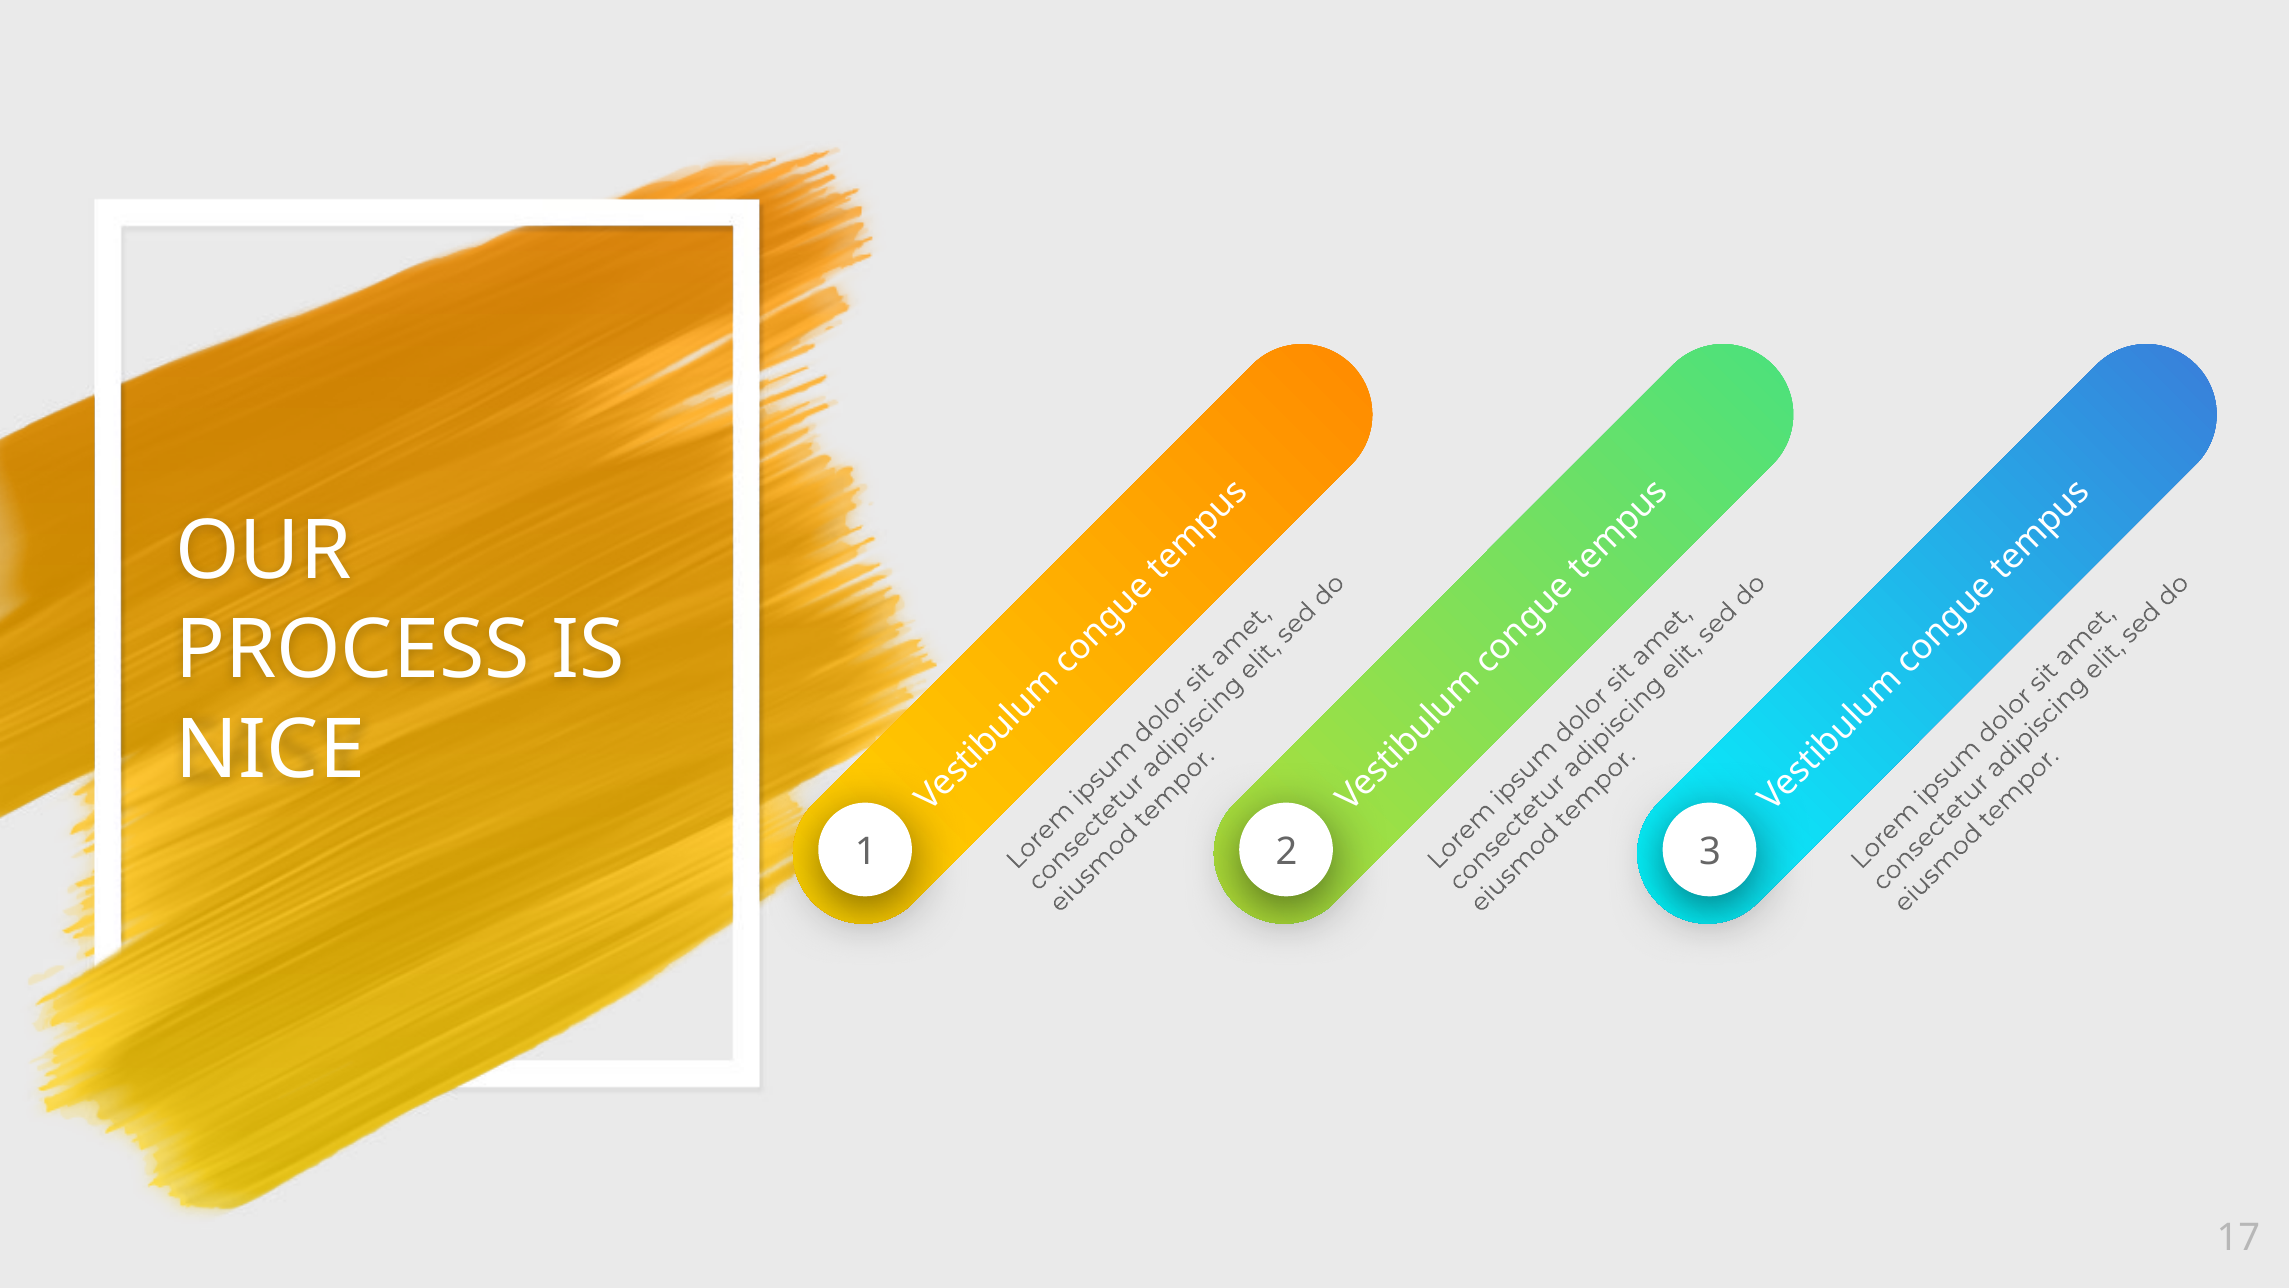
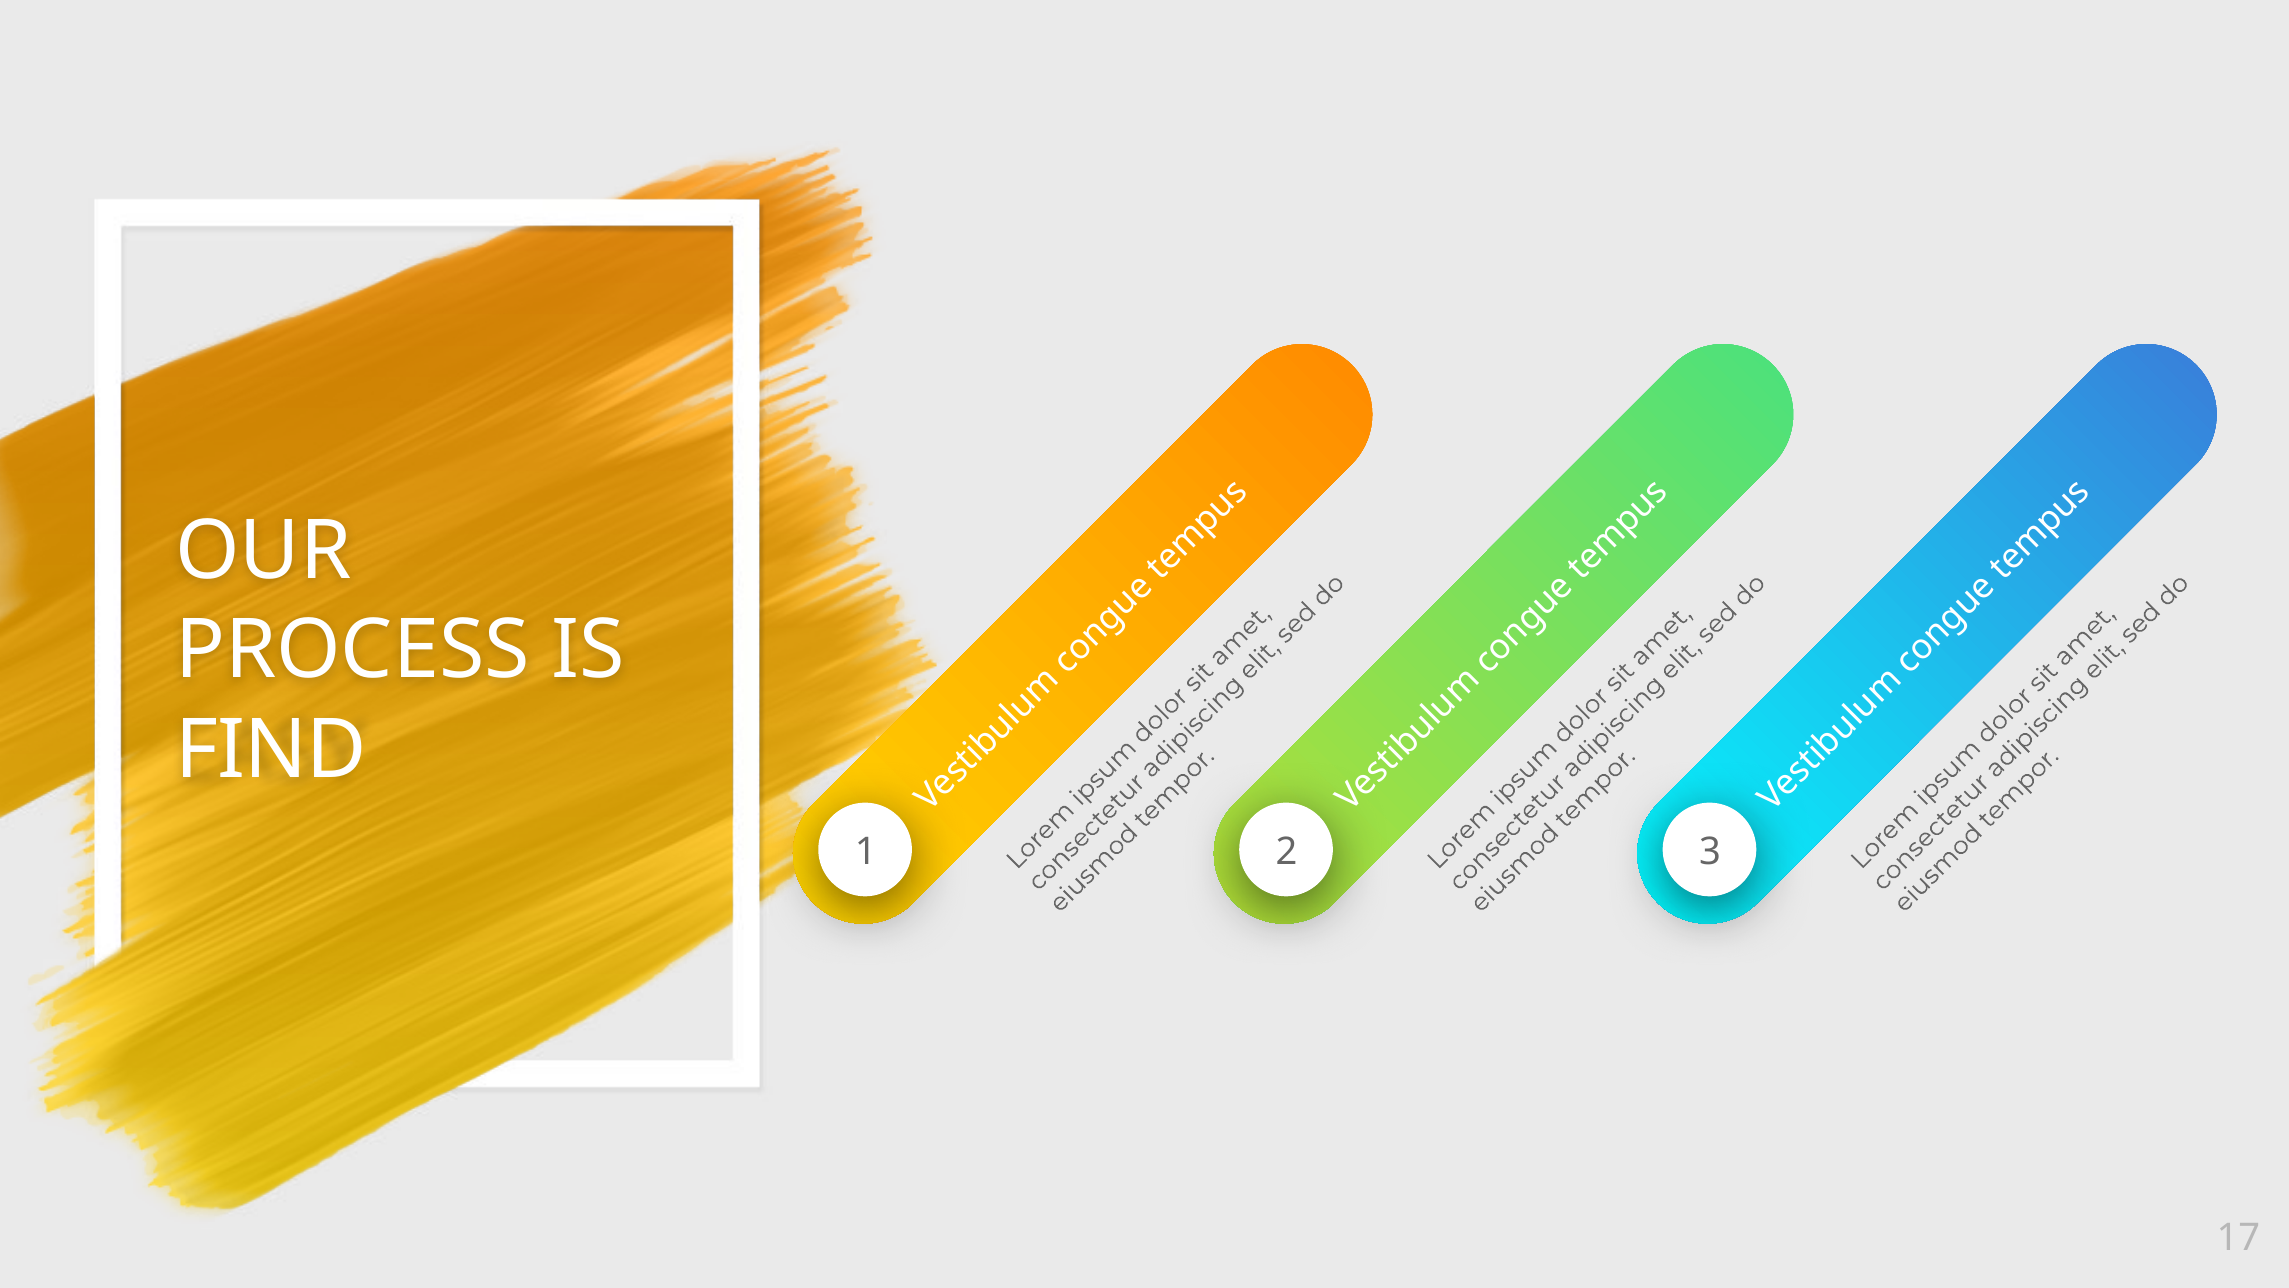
NICE: NICE -> FIND
